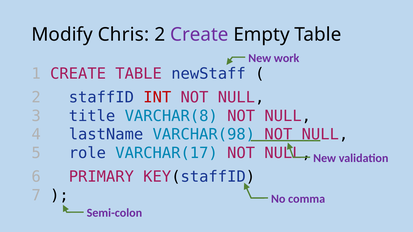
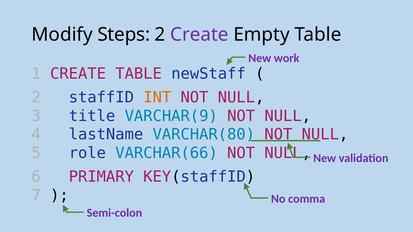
Chris: Chris -> Steps
INT colour: red -> orange
VARCHAR(8: VARCHAR(8 -> VARCHAR(9
VARCHAR(98: VARCHAR(98 -> VARCHAR(80
VARCHAR(17: VARCHAR(17 -> VARCHAR(66
